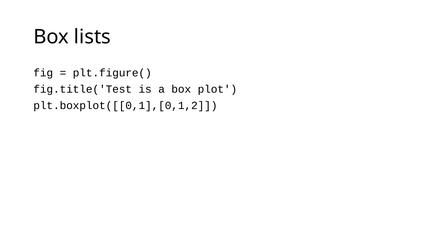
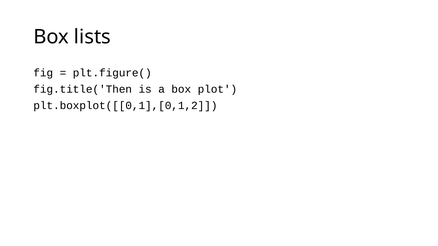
fig.title('Test: fig.title('Test -> fig.title('Then
